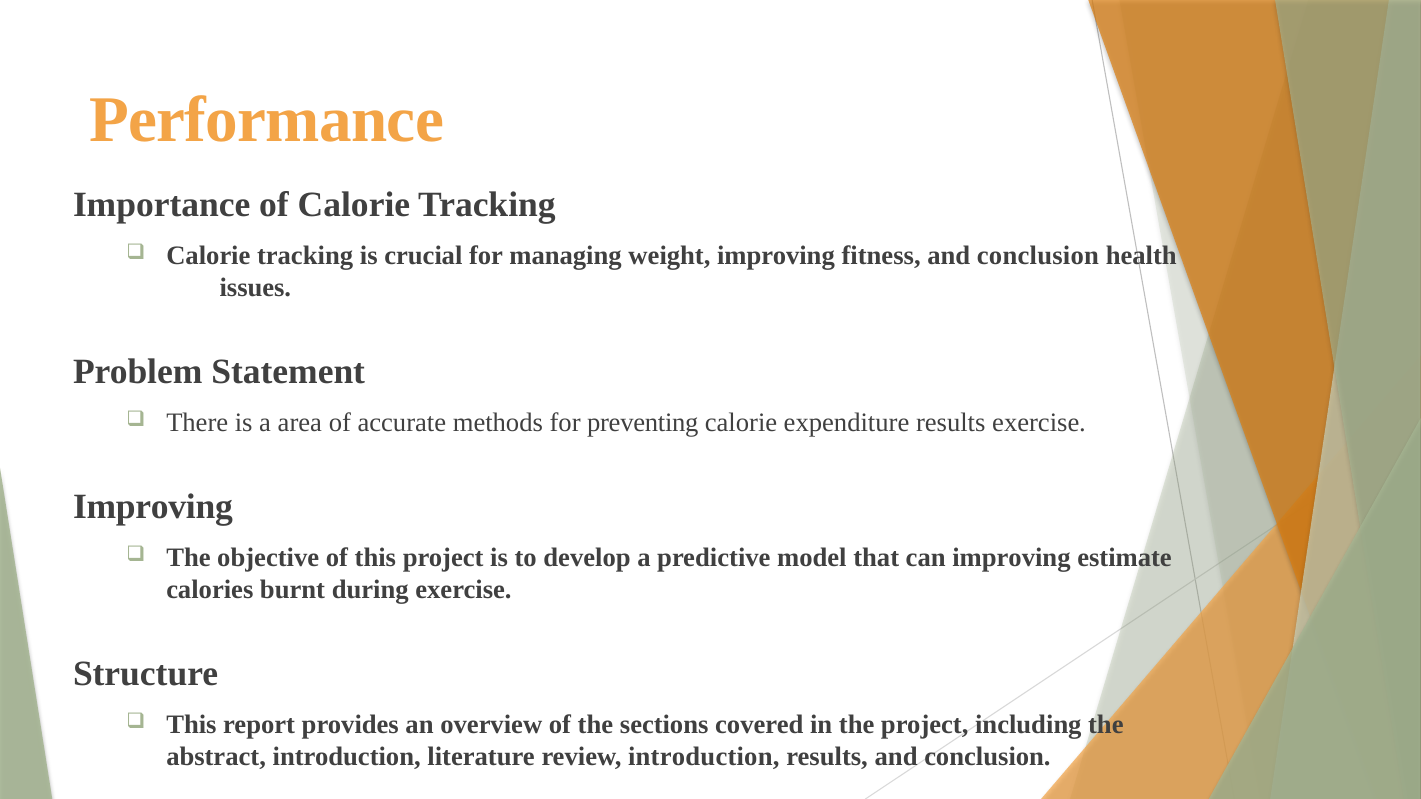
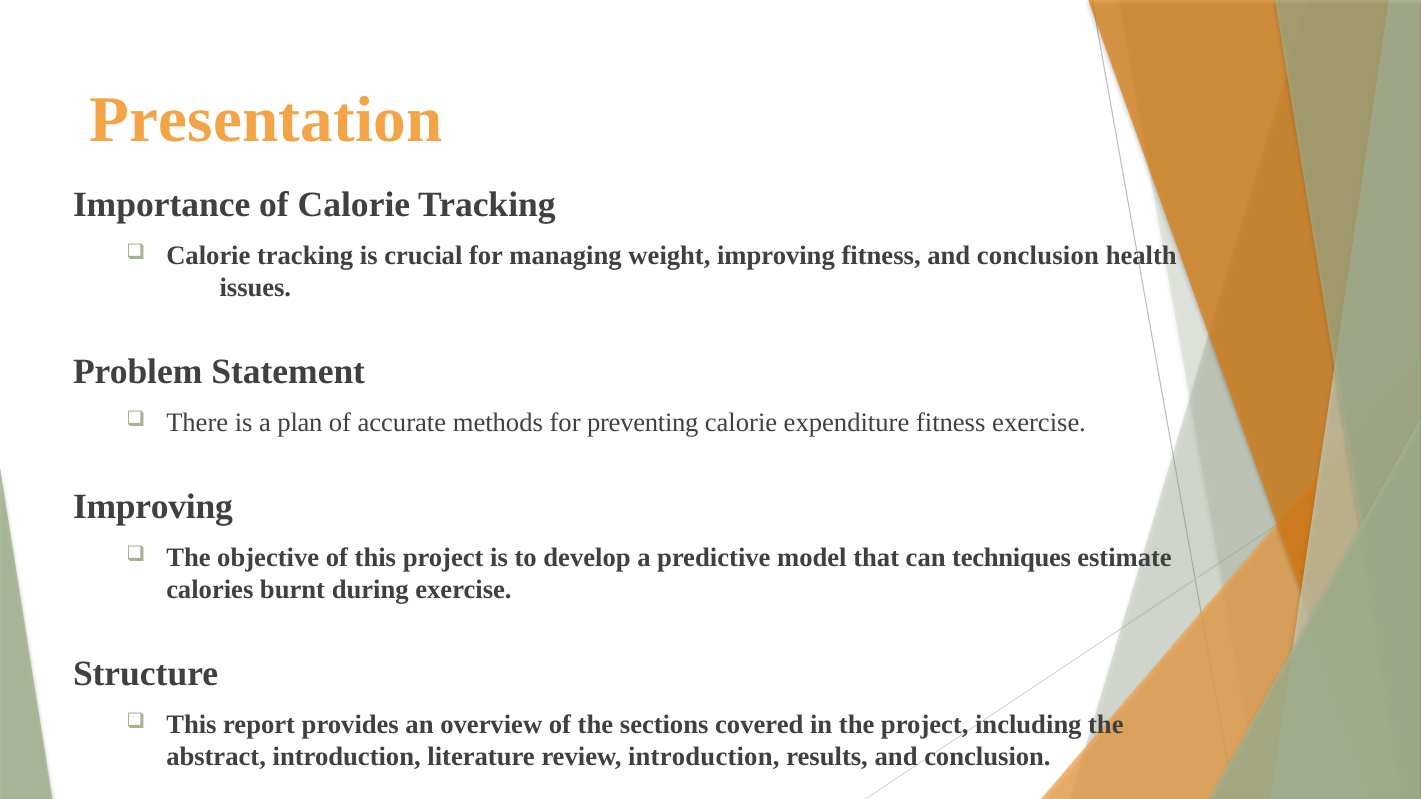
Performance: Performance -> Presentation
area: area -> plan
expenditure results: results -> fitness
can improving: improving -> techniques
